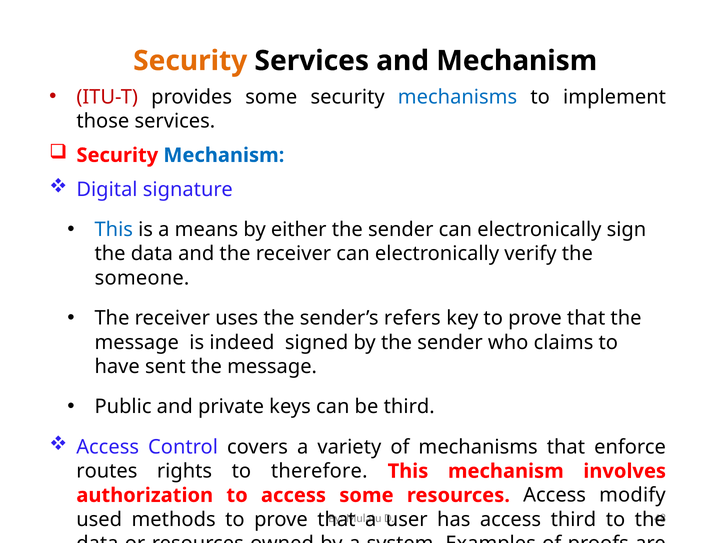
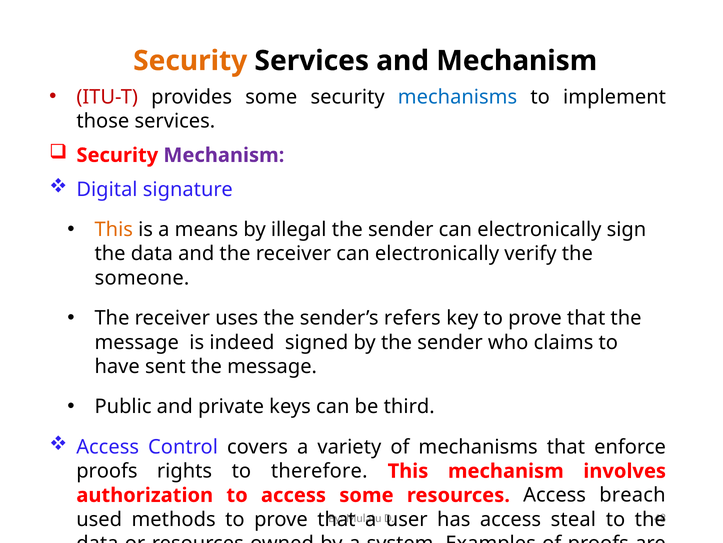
Mechanism at (224, 155) colour: blue -> purple
This at (114, 229) colour: blue -> orange
either: either -> illegal
routes at (107, 471): routes -> proofs
modify: modify -> breach
access third: third -> steal
